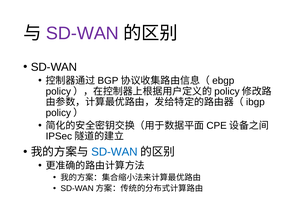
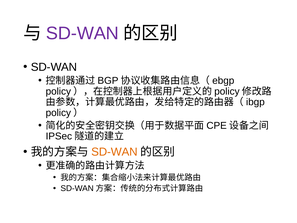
SD-WAN at (114, 152) colour: blue -> orange
